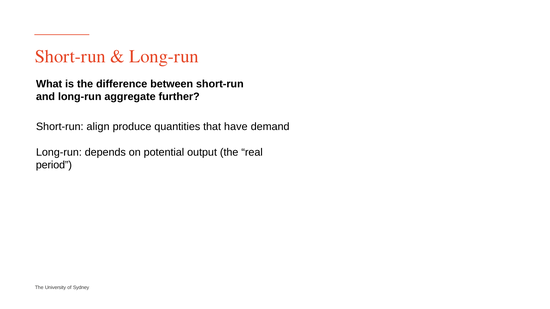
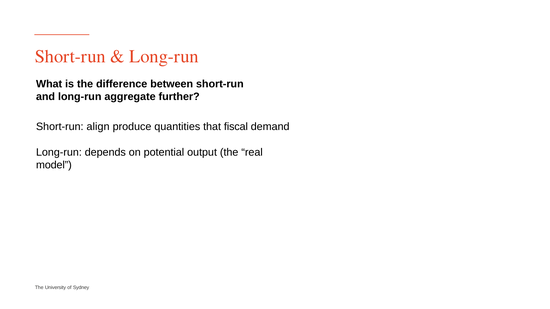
have: have -> fiscal
period: period -> model
